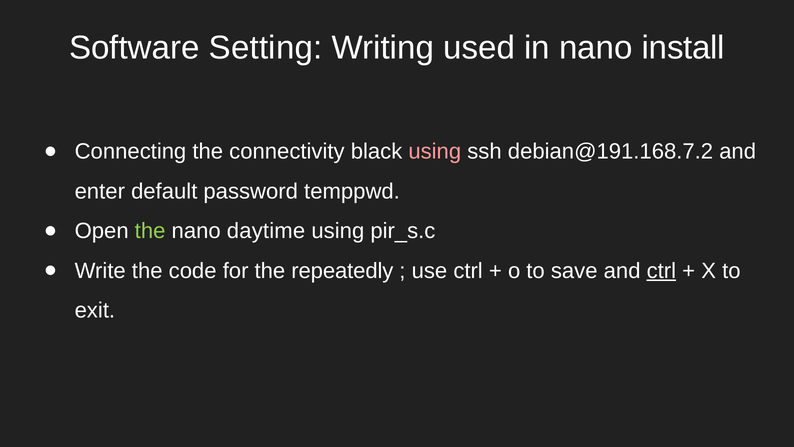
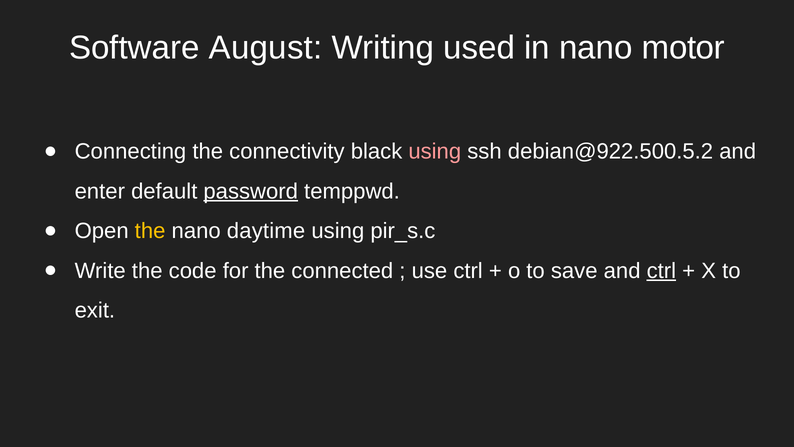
Setting: Setting -> August
install: install -> motor
debian@191.168.7.2: debian@191.168.7.2 -> debian@922.500.5.2
password underline: none -> present
the at (150, 231) colour: light green -> yellow
repeatedly: repeatedly -> connected
